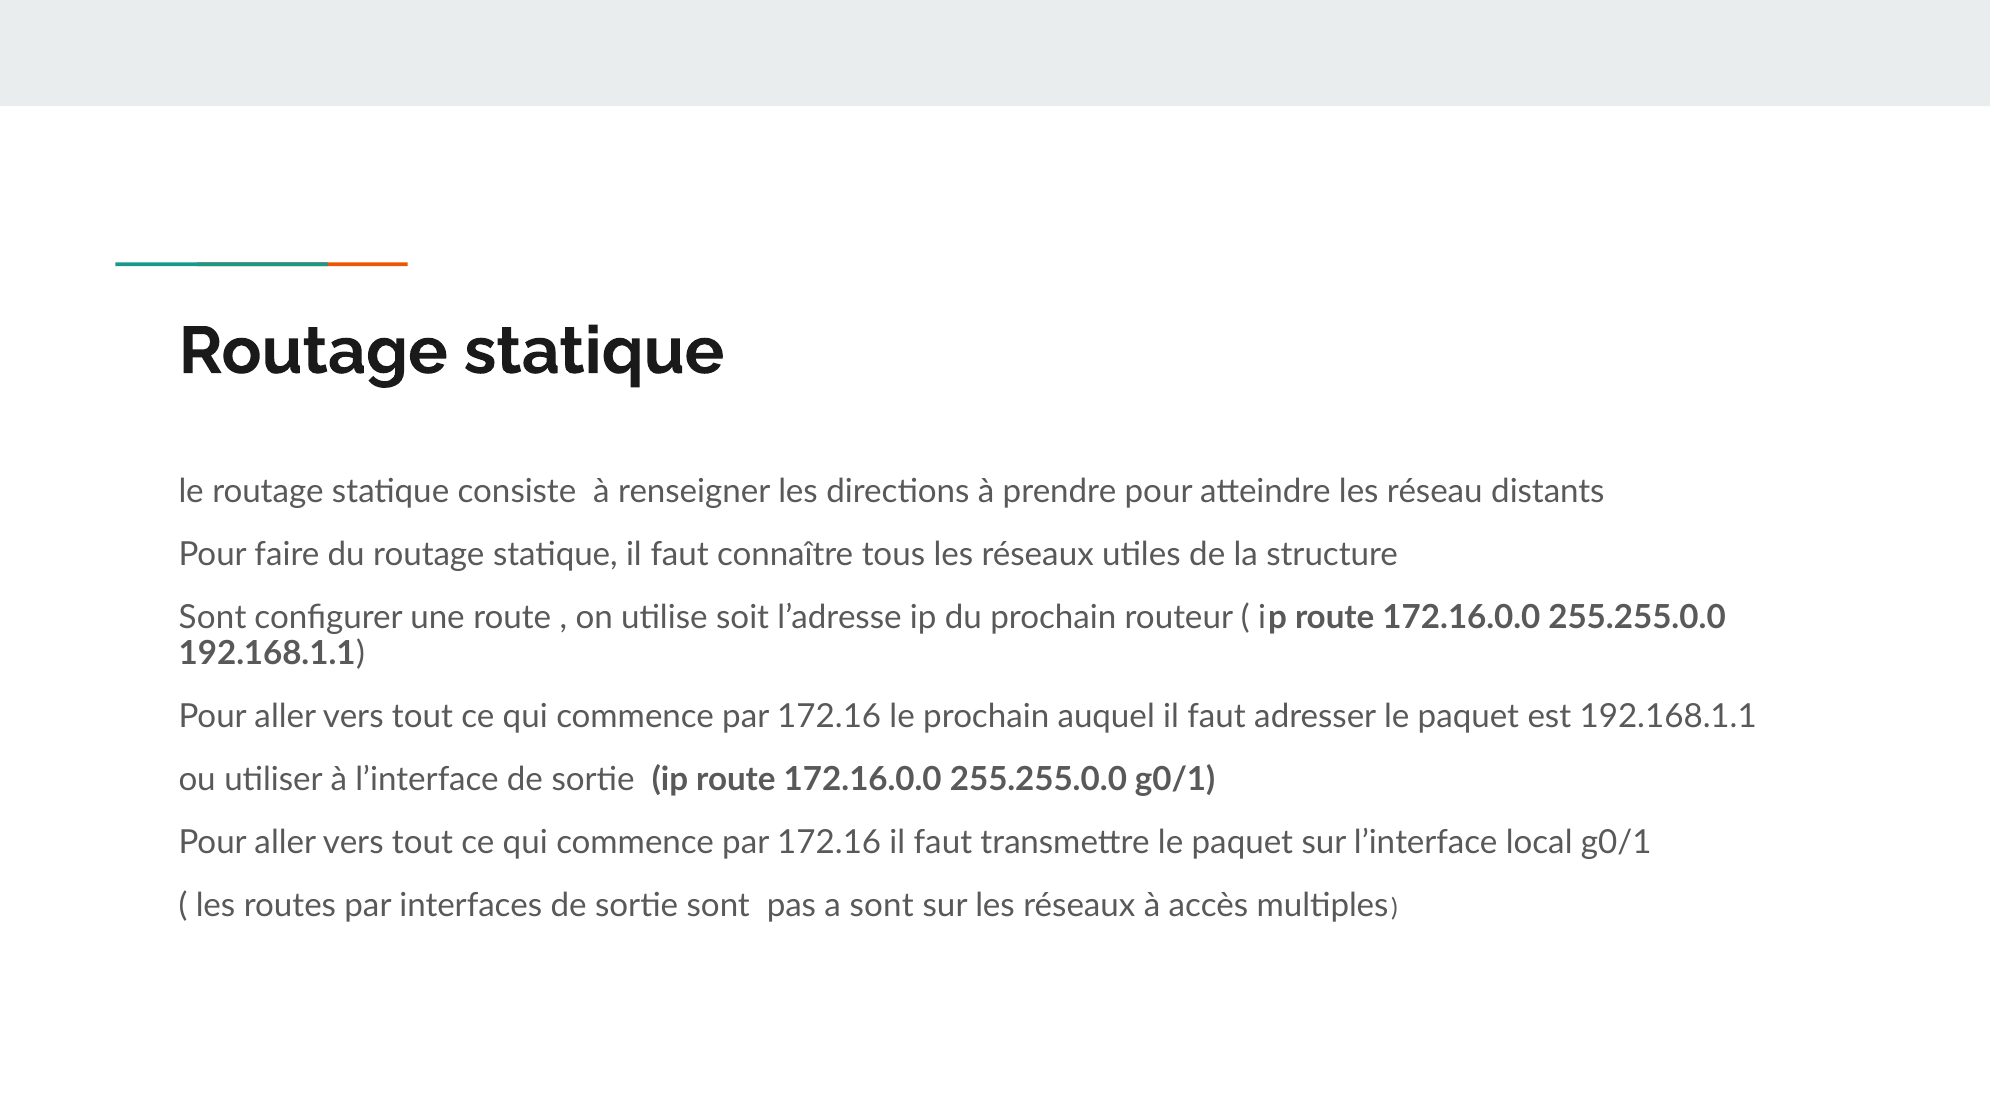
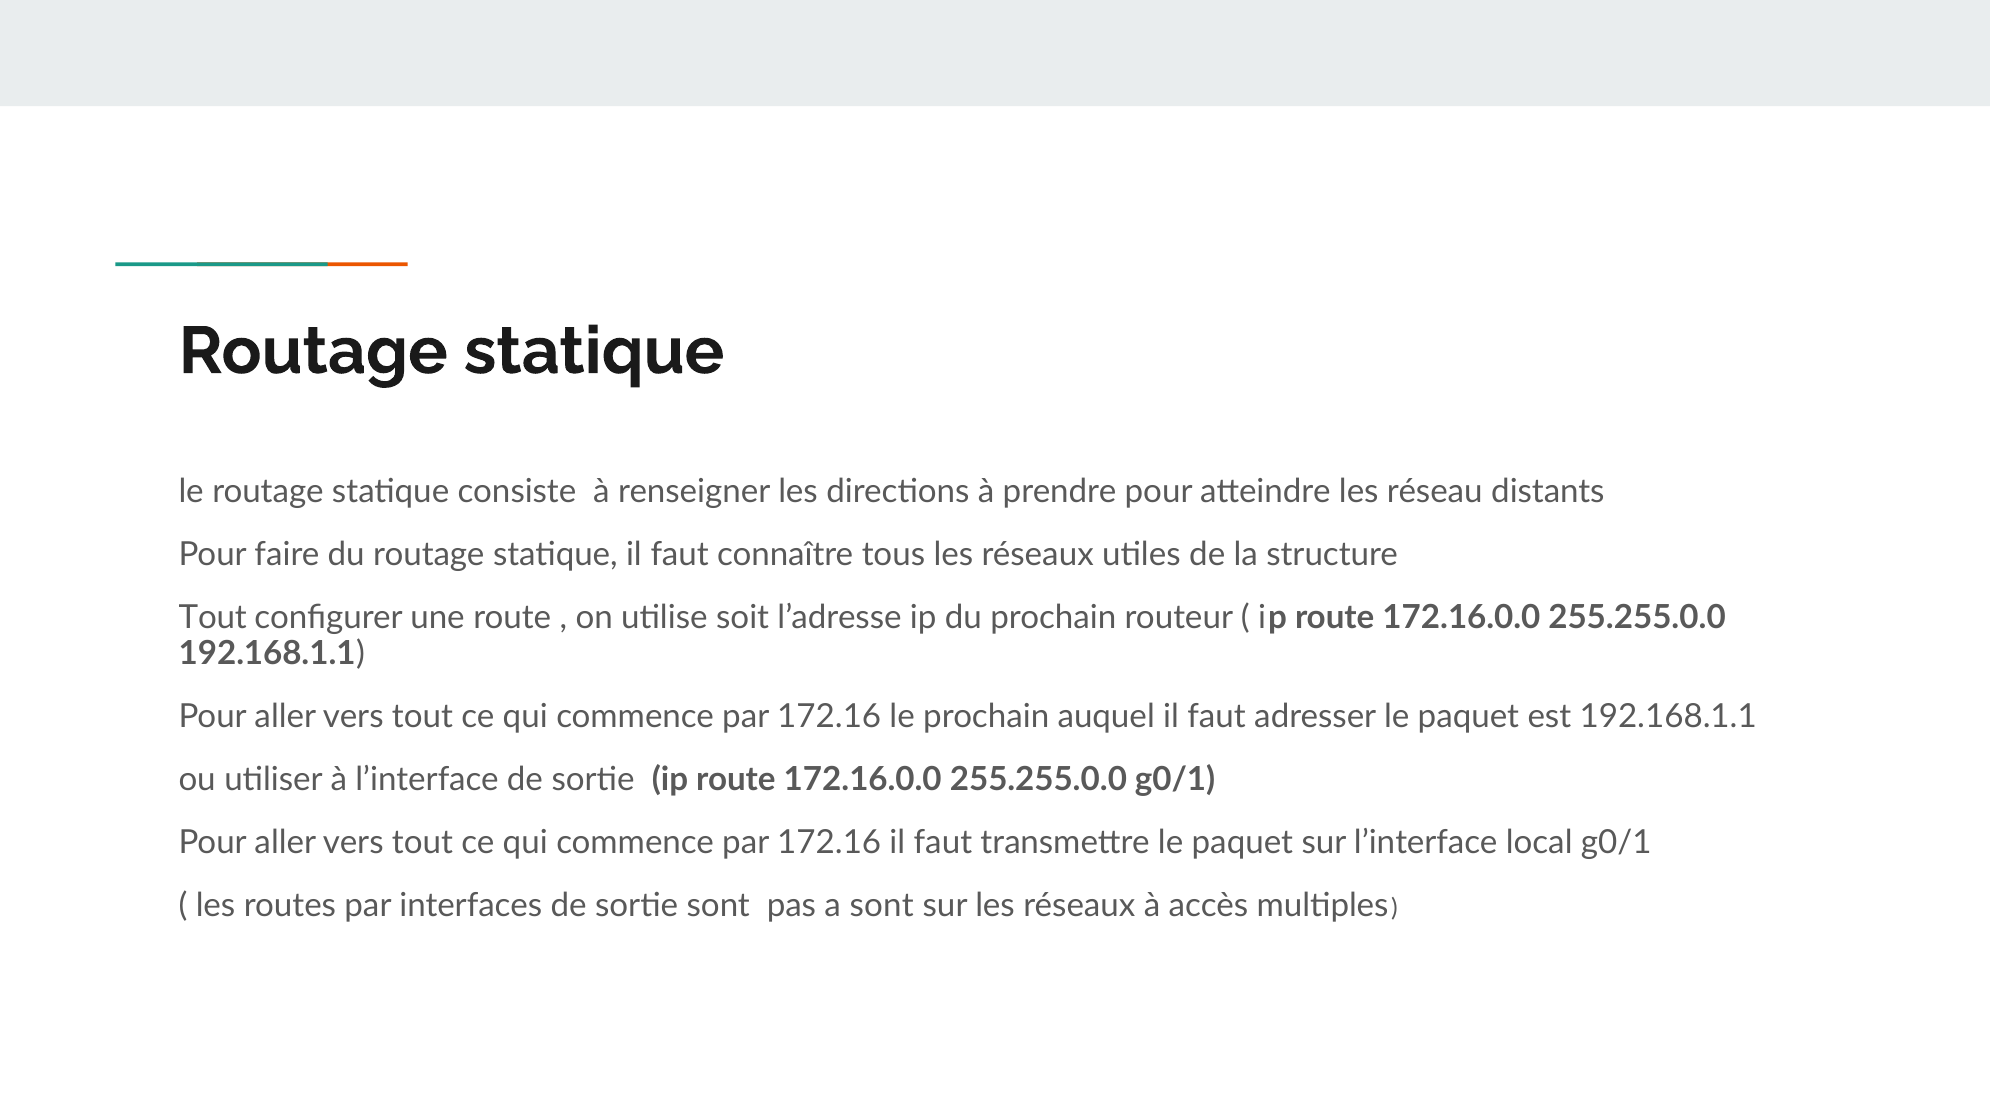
Sont at (213, 617): Sont -> Tout
